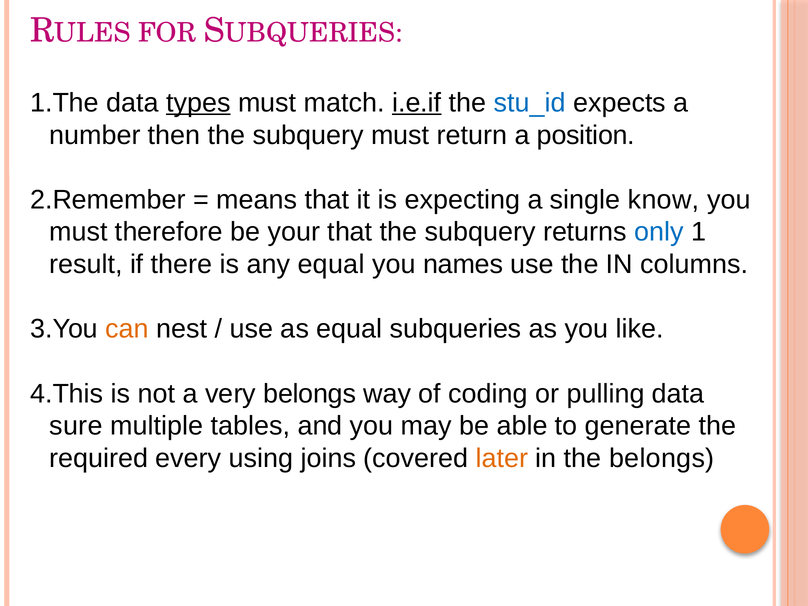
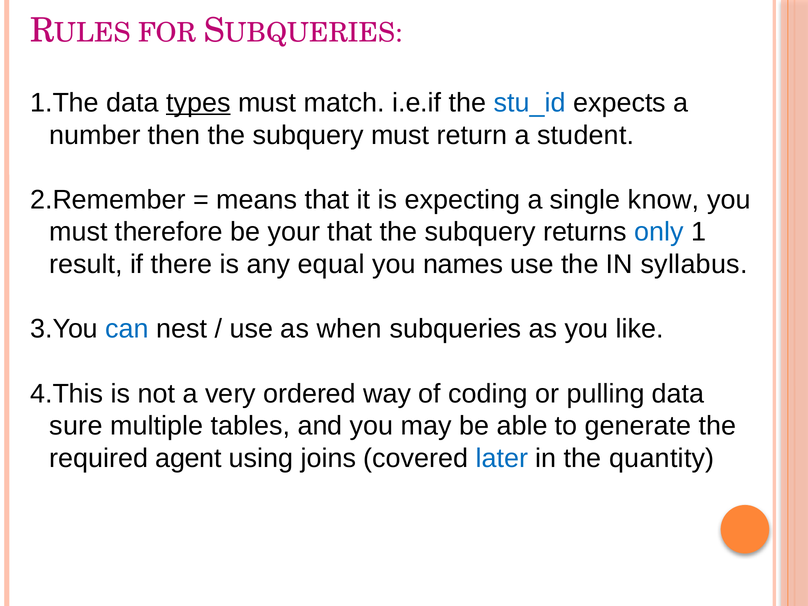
i.e.if underline: present -> none
position: position -> student
columns: columns -> syllabus
can colour: orange -> blue
as equal: equal -> when
very belongs: belongs -> ordered
every: every -> agent
later colour: orange -> blue
the belongs: belongs -> quantity
